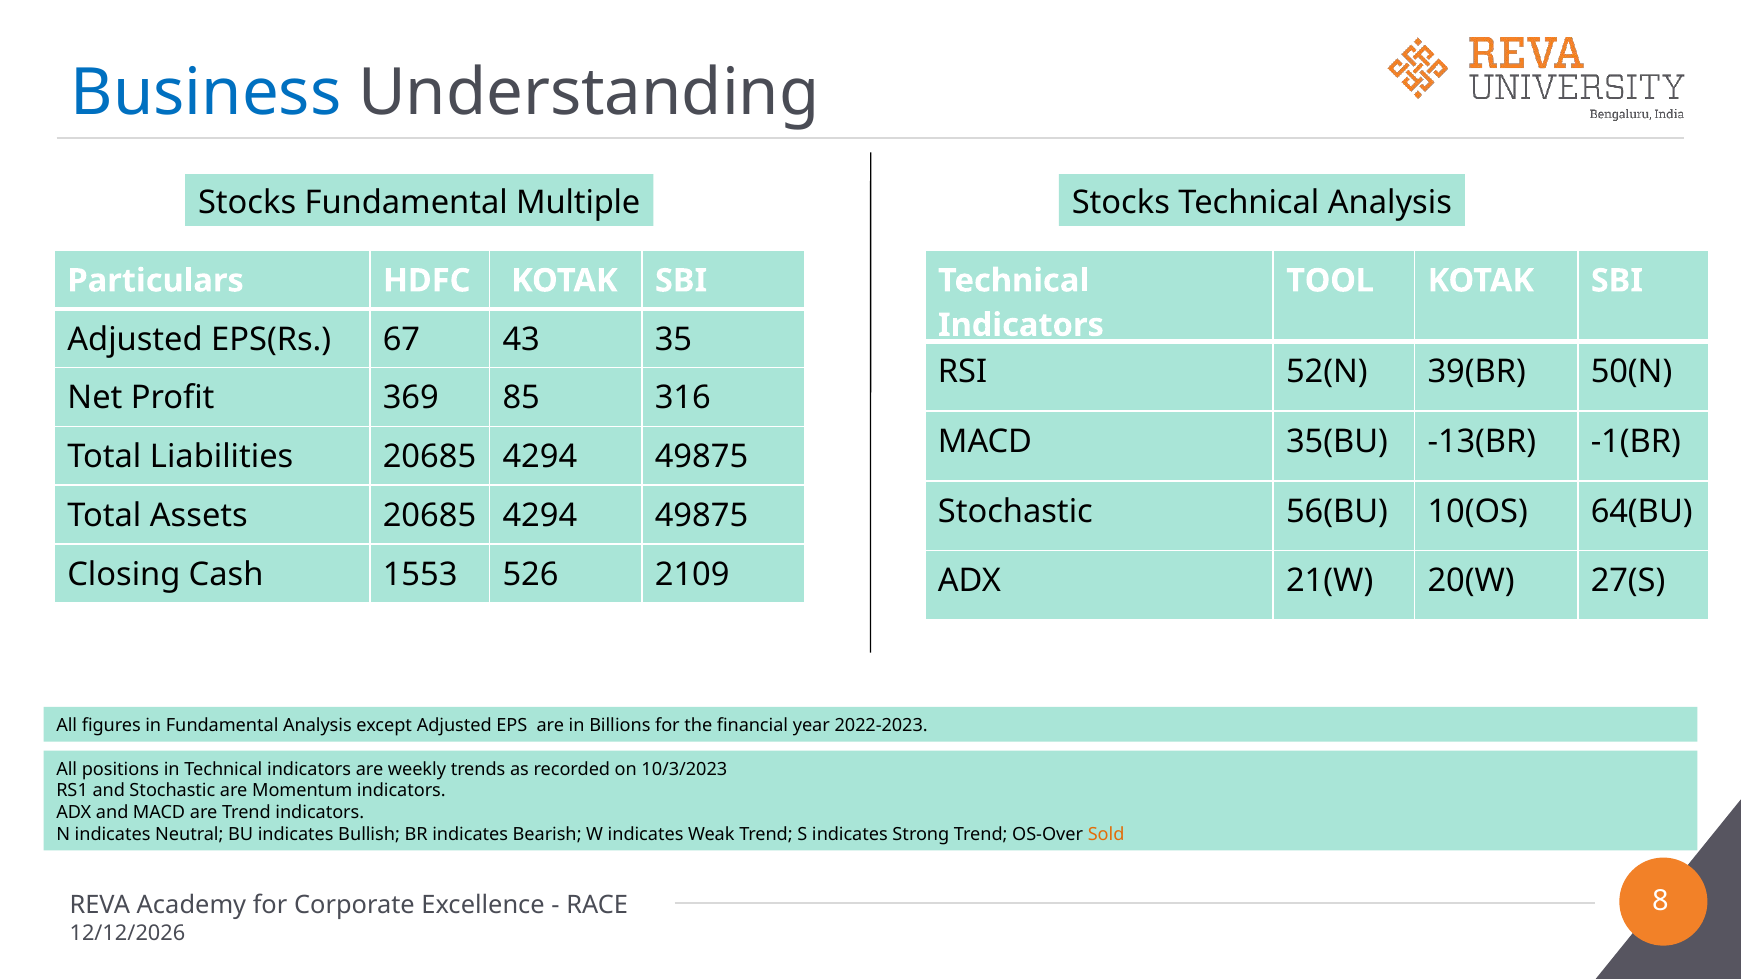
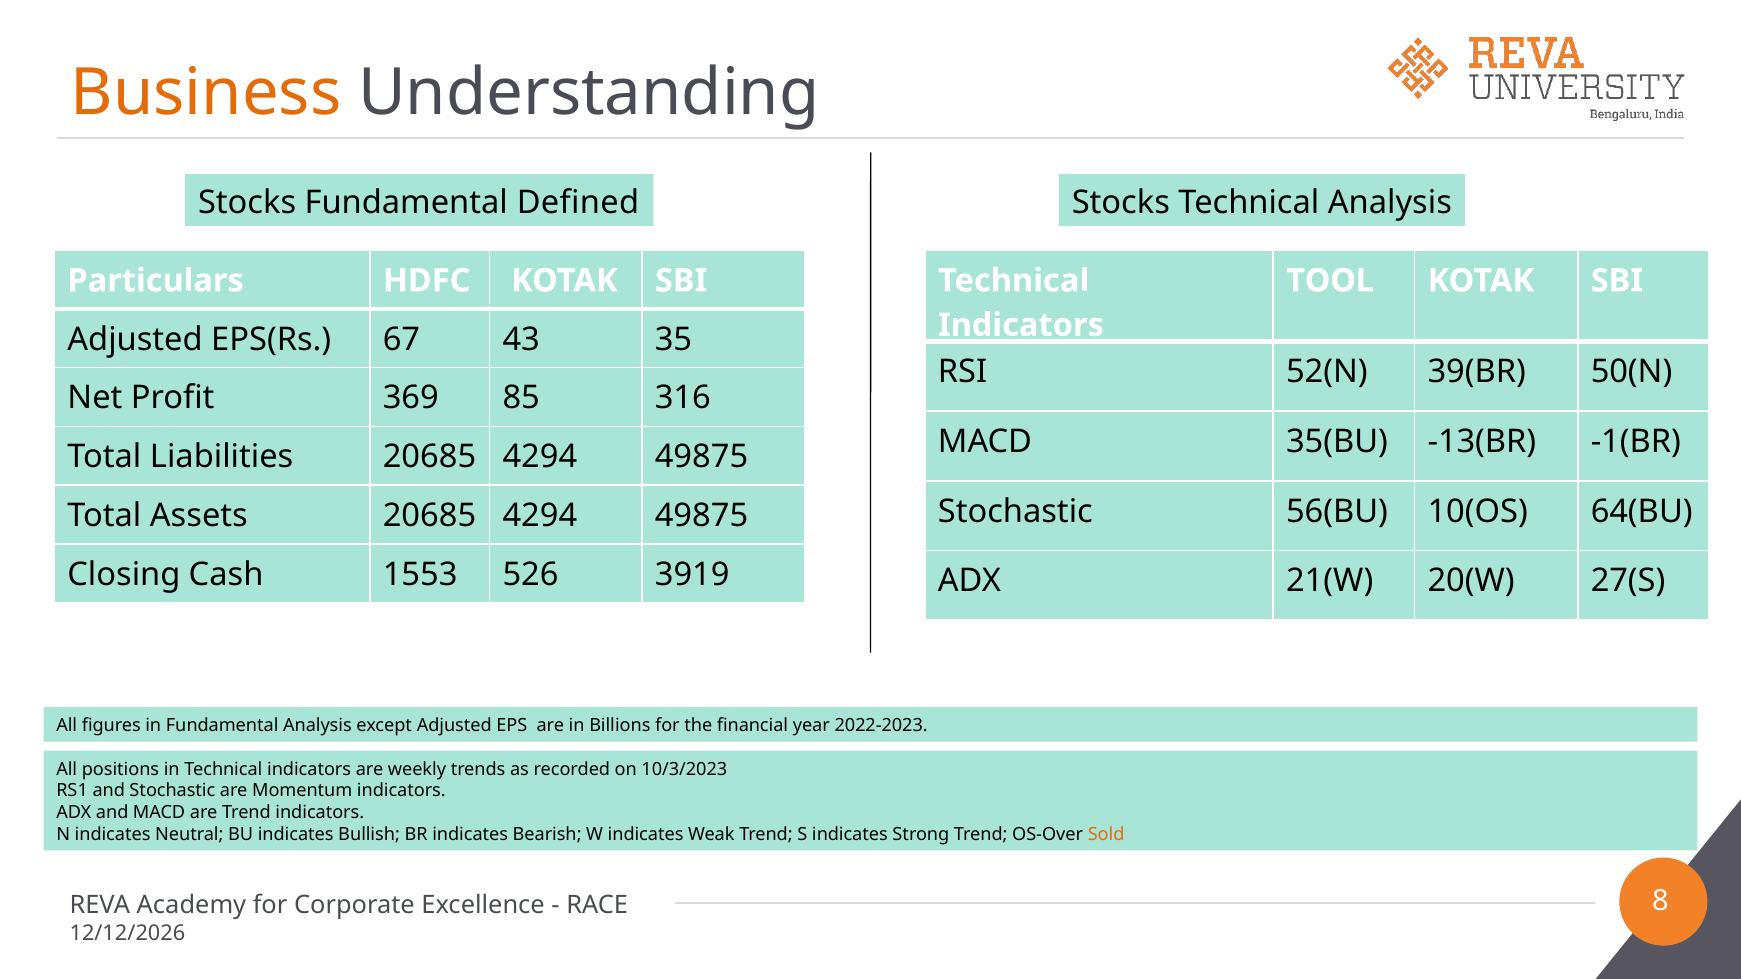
Business colour: blue -> orange
Multiple: Multiple -> Defined
2109: 2109 -> 3919
